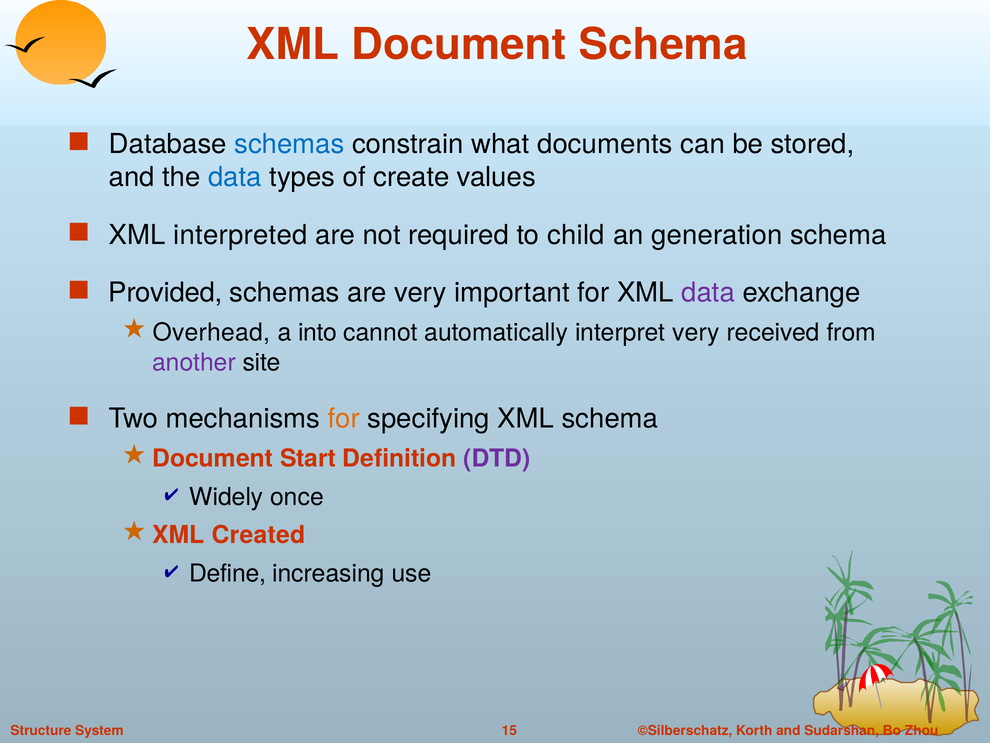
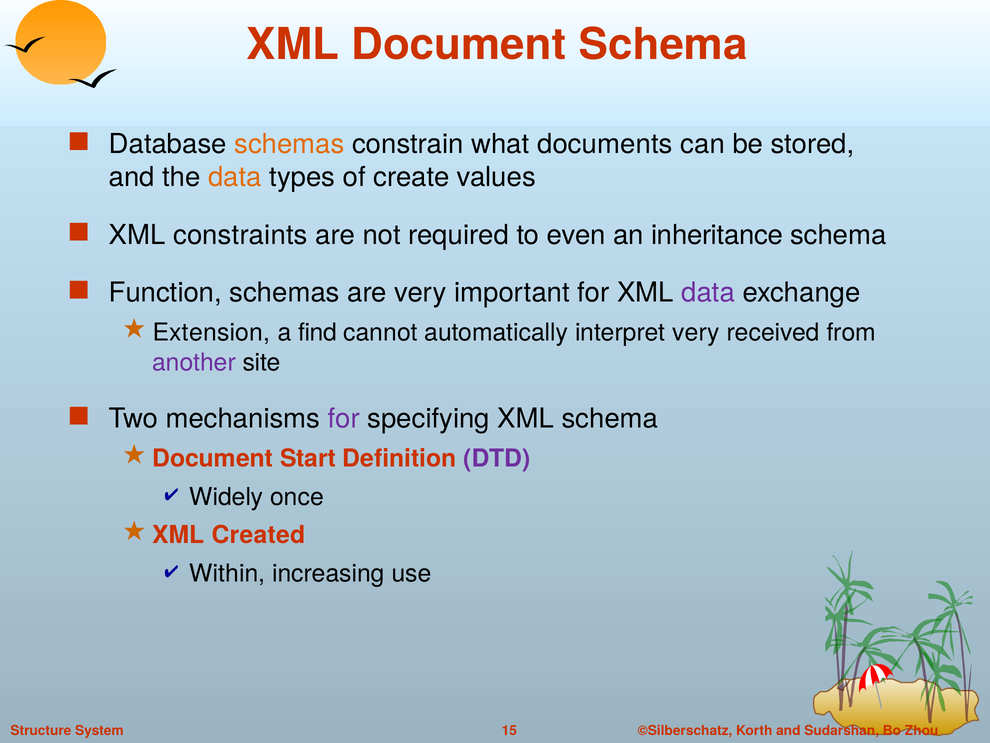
schemas at (289, 144) colour: blue -> orange
data at (235, 177) colour: blue -> orange
interpreted: interpreted -> constraints
child: child -> even
generation: generation -> inheritance
Provided: Provided -> Function
Overhead: Overhead -> Extension
into: into -> find
for at (344, 418) colour: orange -> purple
Define: Define -> Within
